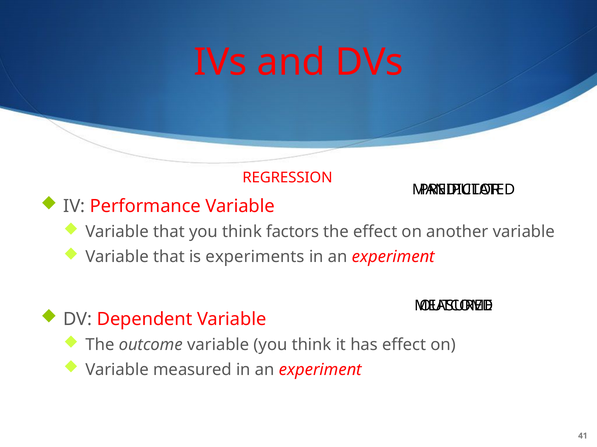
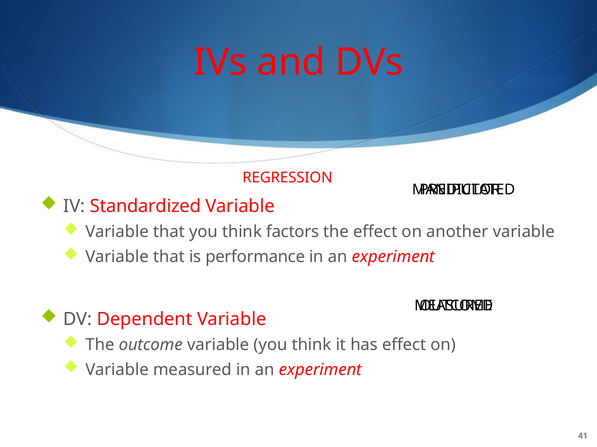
Performance: Performance -> Standardized
experiments: experiments -> performance
